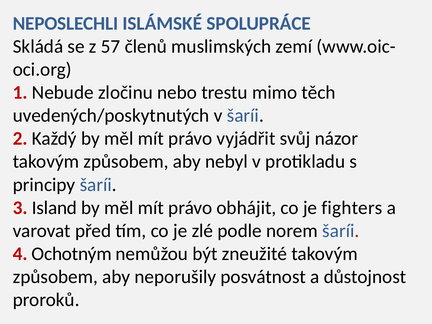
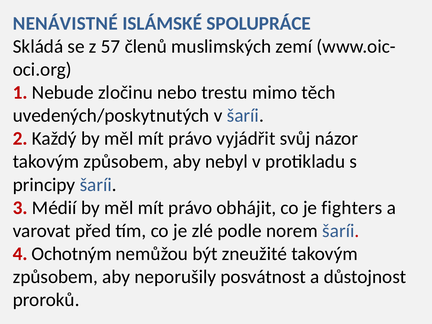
NEPOSLECHLI: NEPOSLECHLI -> NENÁVISTNÉ
Island: Island -> Médií
